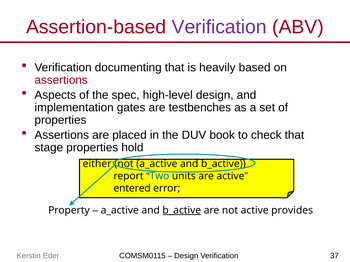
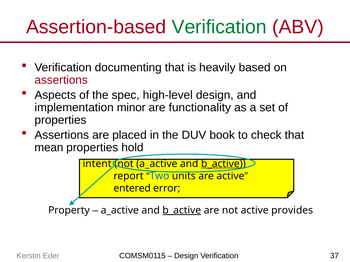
Verification at (219, 27) colour: purple -> green
gates: gates -> minor
testbenches: testbenches -> functionality
stage: stage -> mean
either: either -> intent
b_active at (223, 164) underline: none -> present
